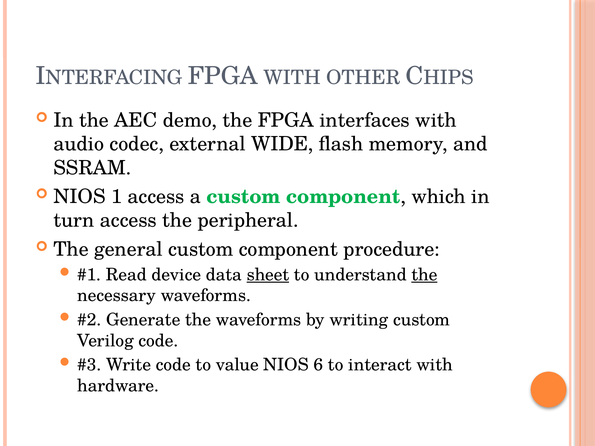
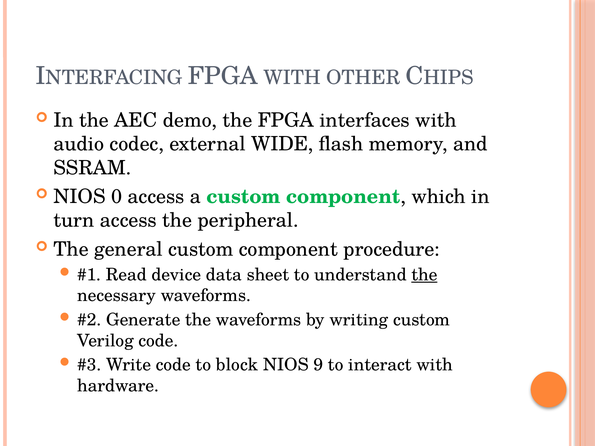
1: 1 -> 0
sheet underline: present -> none
value: value -> block
6: 6 -> 9
